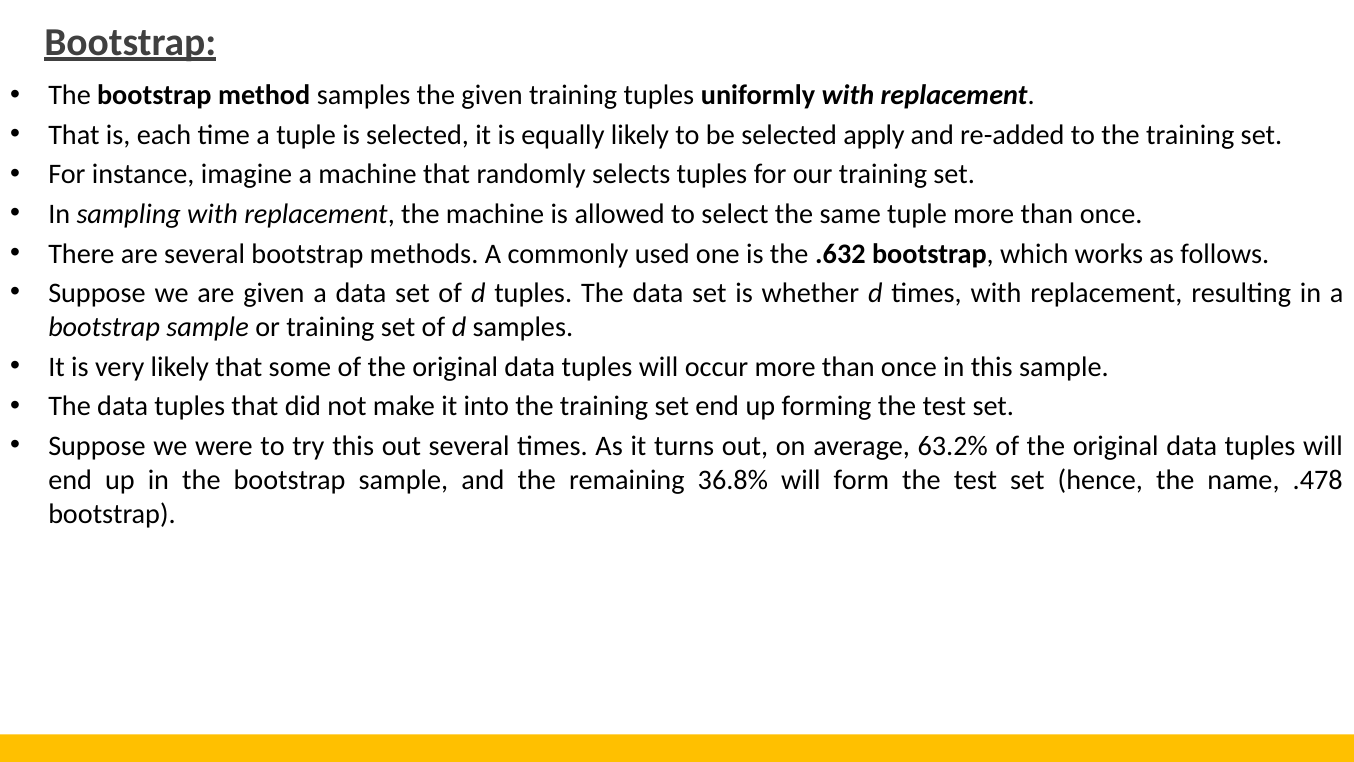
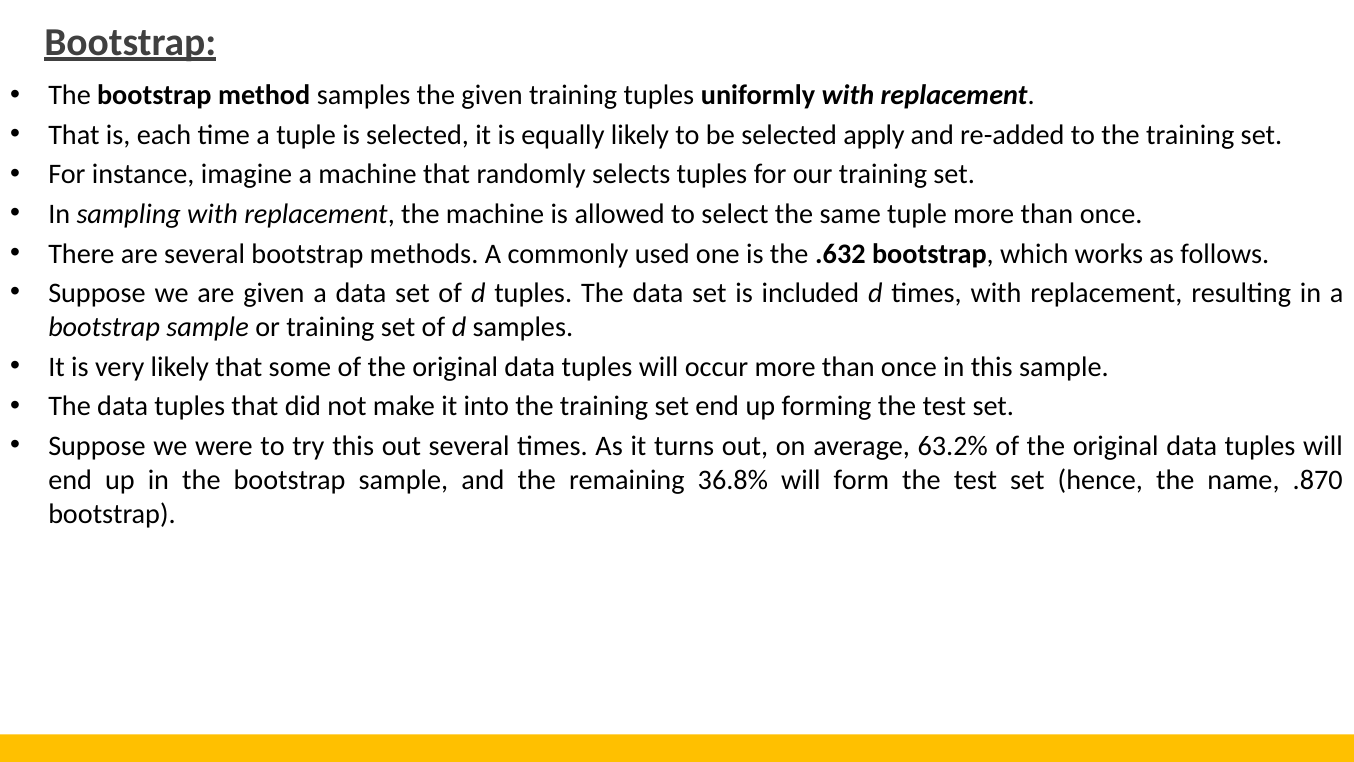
whether: whether -> included
.478: .478 -> .870
